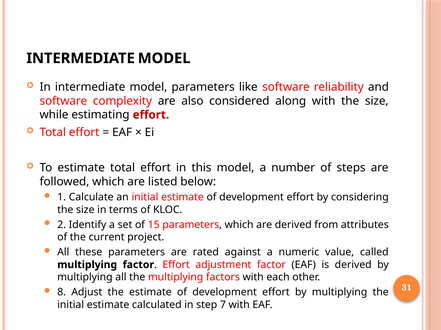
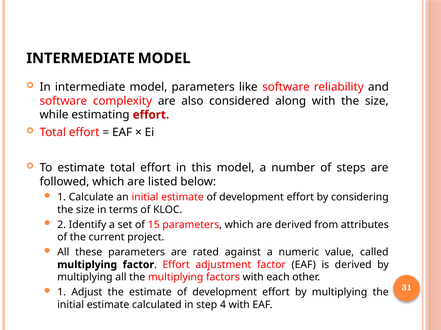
8 at (62, 293): 8 -> 1
7: 7 -> 4
